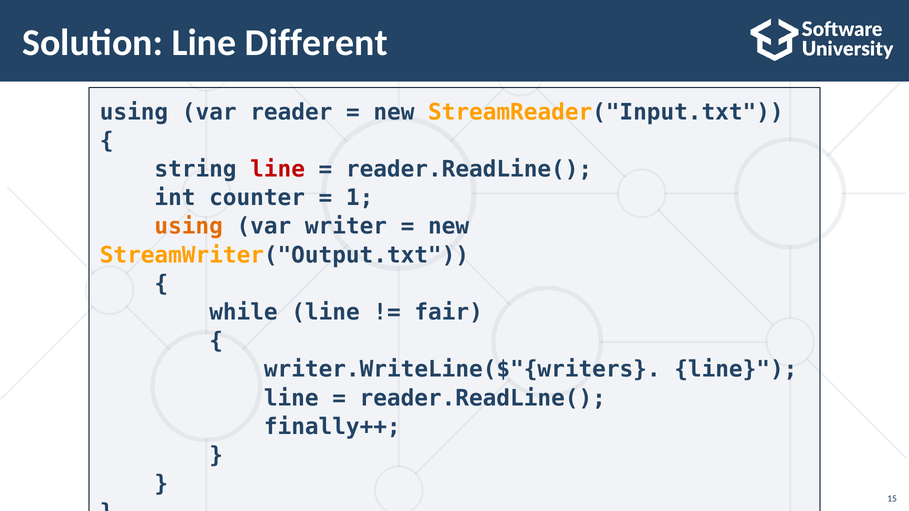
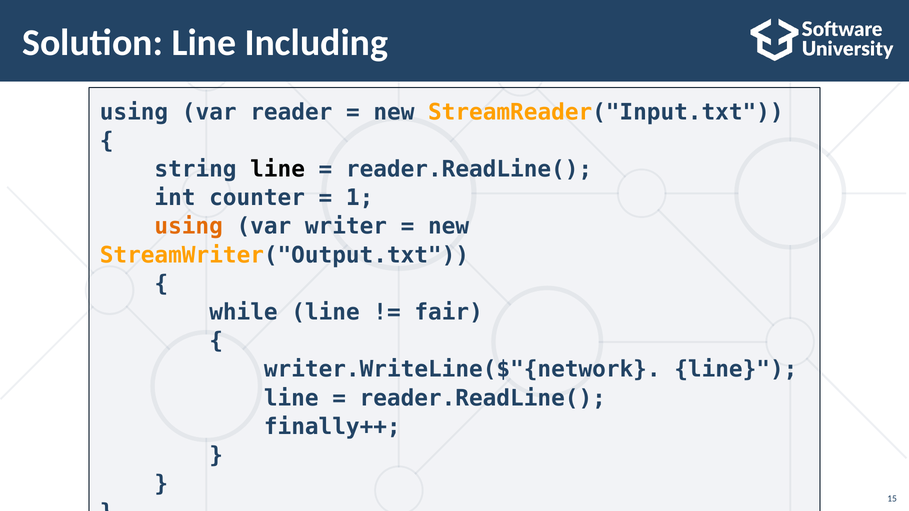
Different: Different -> Including
line at (278, 169) colour: red -> black
writer.WriteLine($"{writers: writer.WriteLine($"{writers -> writer.WriteLine($"{network
